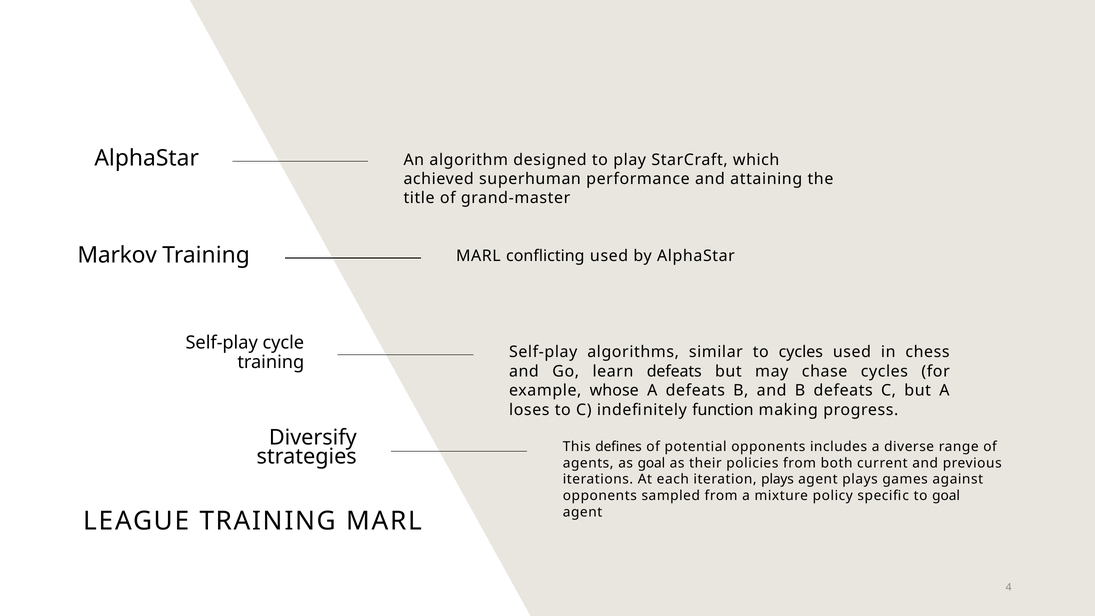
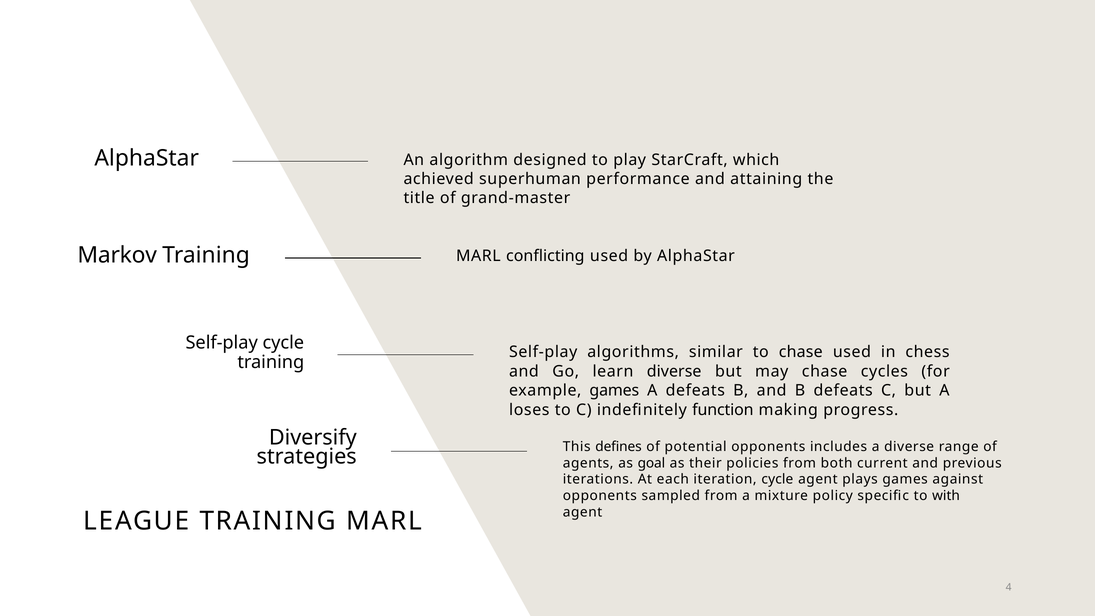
to cycles: cycles -> chase
learn defeats: defeats -> diverse
example whose: whose -> games
iteration plays: plays -> cycle
to goal: goal -> with
